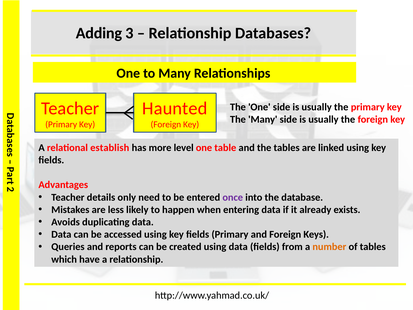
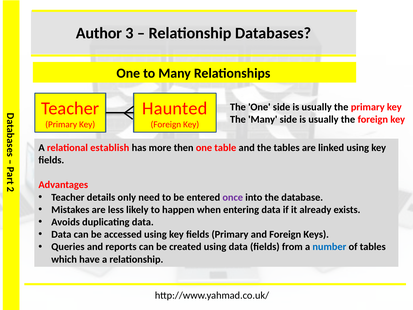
Adding: Adding -> Author
level: level -> then
number colour: orange -> blue
